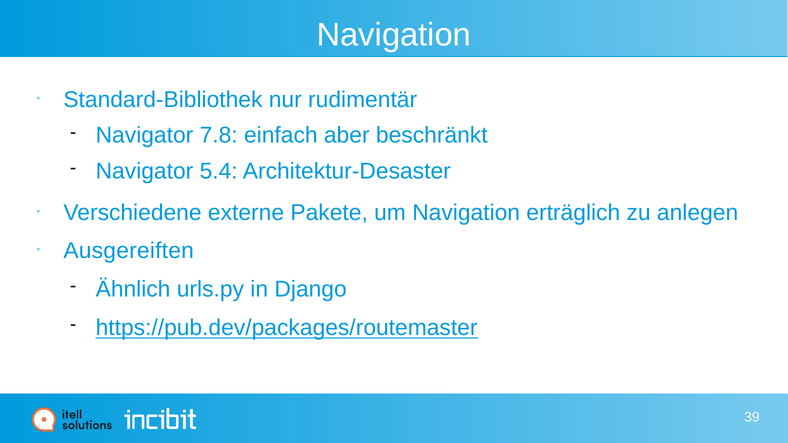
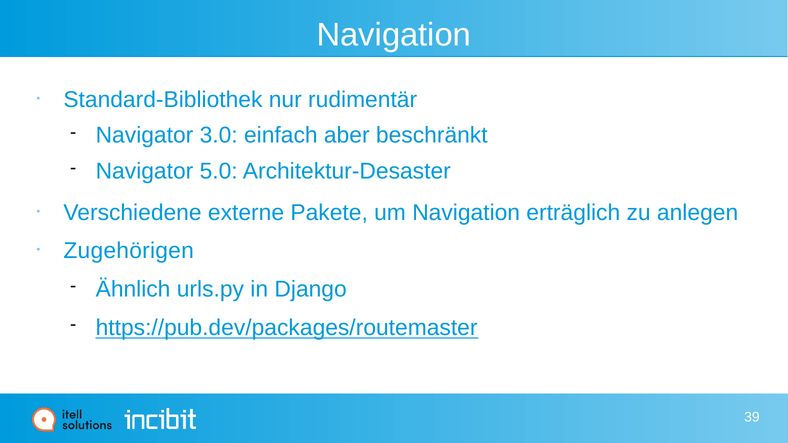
7.8: 7.8 -> 3.0
5.4: 5.4 -> 5.0
Ausgereiften: Ausgereiften -> Zugehörigen
